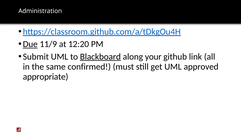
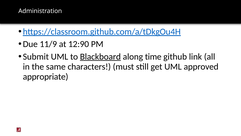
Due underline: present -> none
12:20: 12:20 -> 12:90
your: your -> time
confirmed: confirmed -> characters
